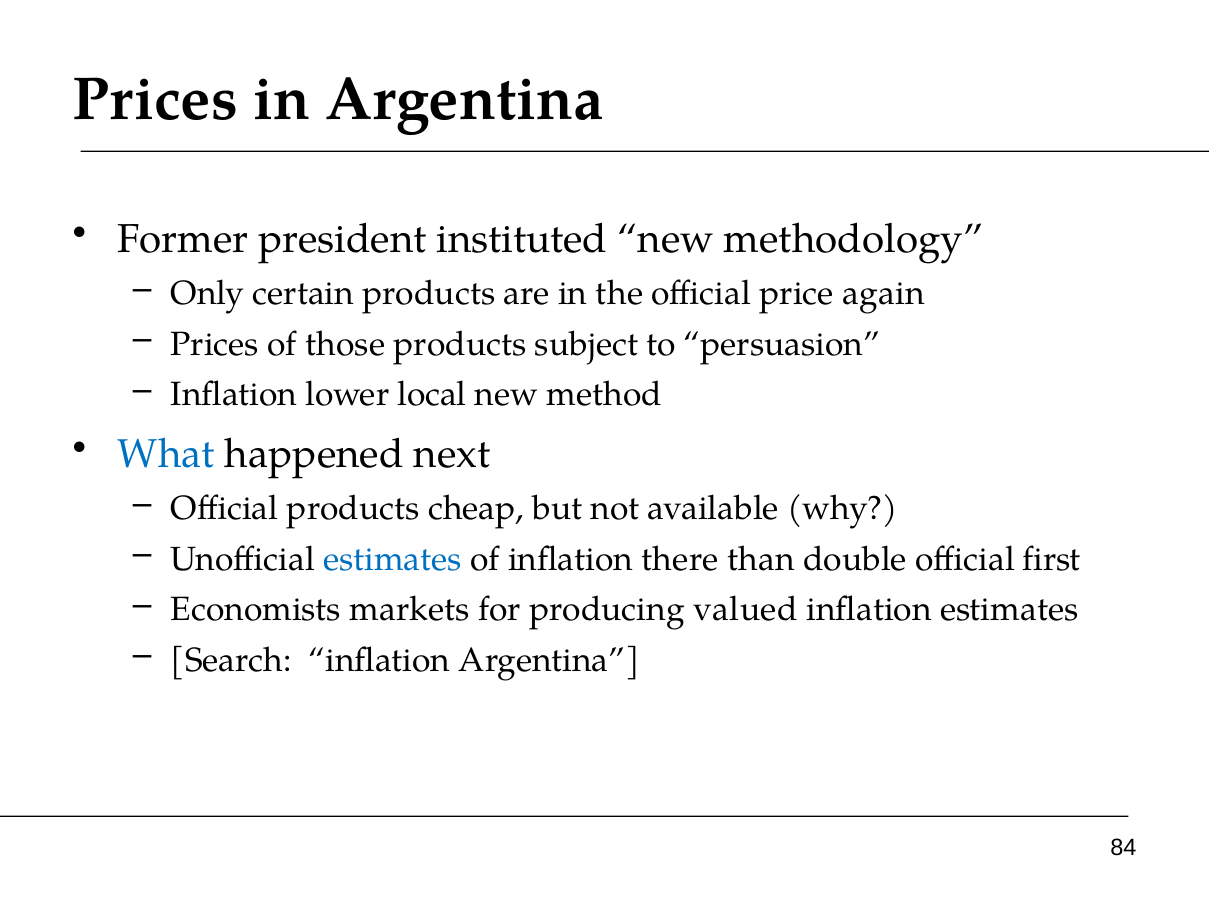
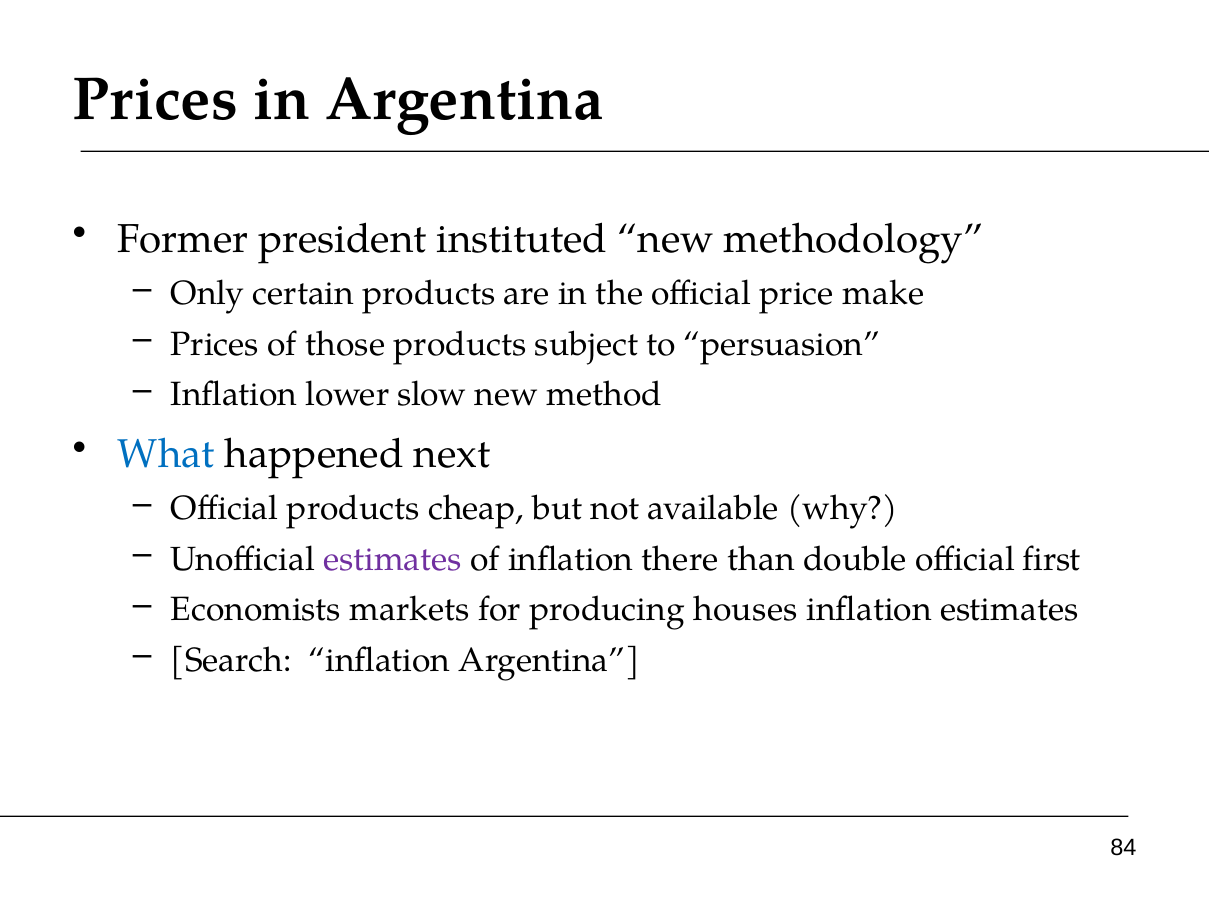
again: again -> make
local: local -> slow
estimates at (393, 559) colour: blue -> purple
valued: valued -> houses
